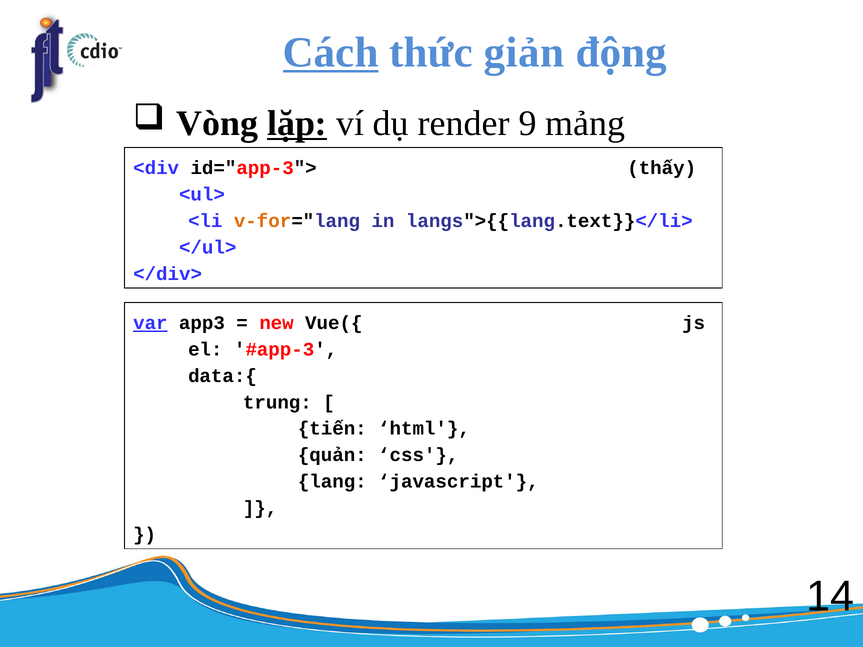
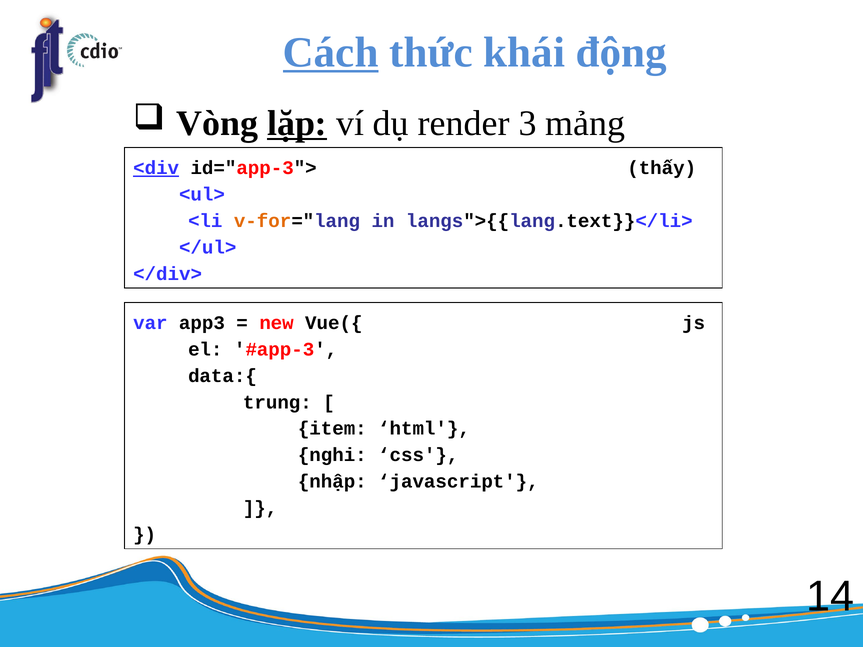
giản: giản -> khái
9: 9 -> 3
<div underline: none -> present
var underline: present -> none
tiến: tiến -> item
quản: quản -> nghi
lang: lang -> nhập
